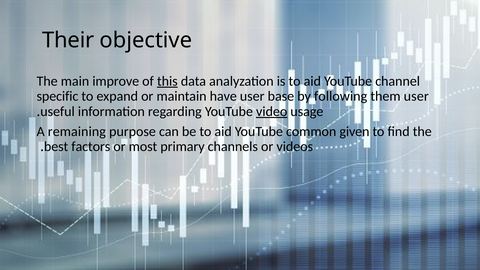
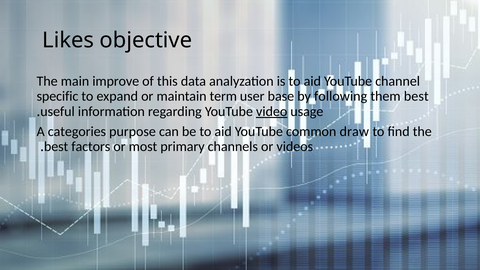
Their: Their -> Likes
this underline: present -> none
have: have -> term
them user: user -> best
remaining: remaining -> categories
given: given -> draw
